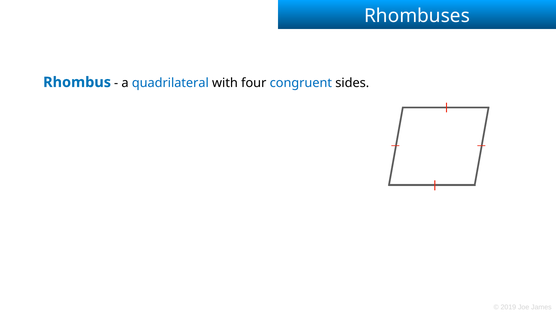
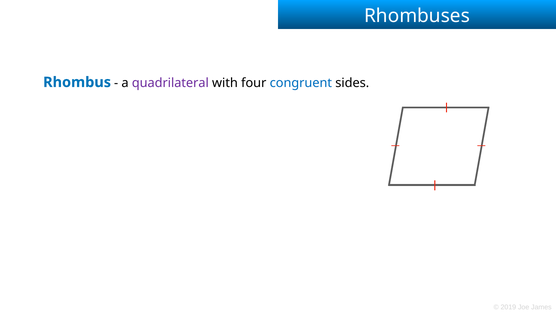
quadrilateral colour: blue -> purple
